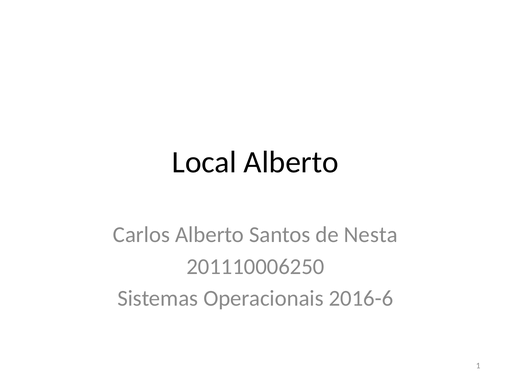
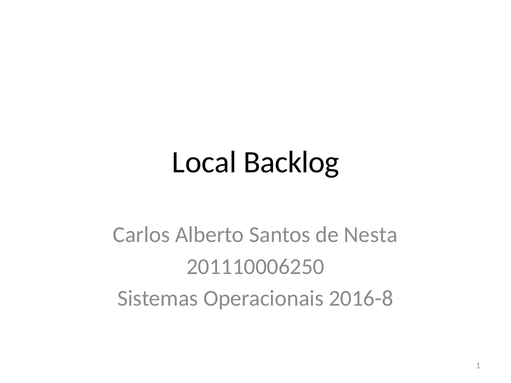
Local Alberto: Alberto -> Backlog
2016-6: 2016-6 -> 2016-8
